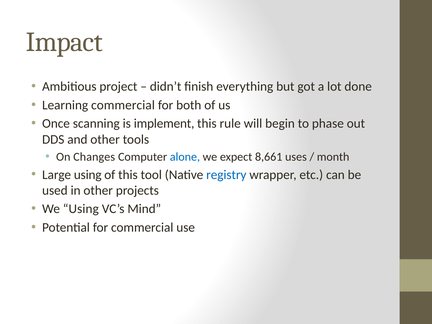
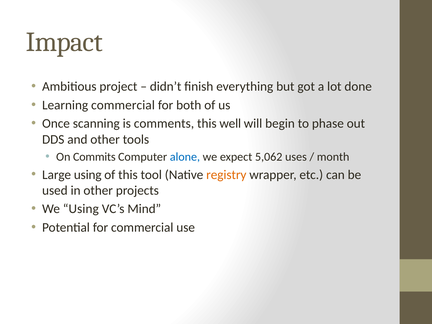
implement: implement -> comments
rule: rule -> well
Changes: Changes -> Commits
8,661: 8,661 -> 5,062
registry colour: blue -> orange
